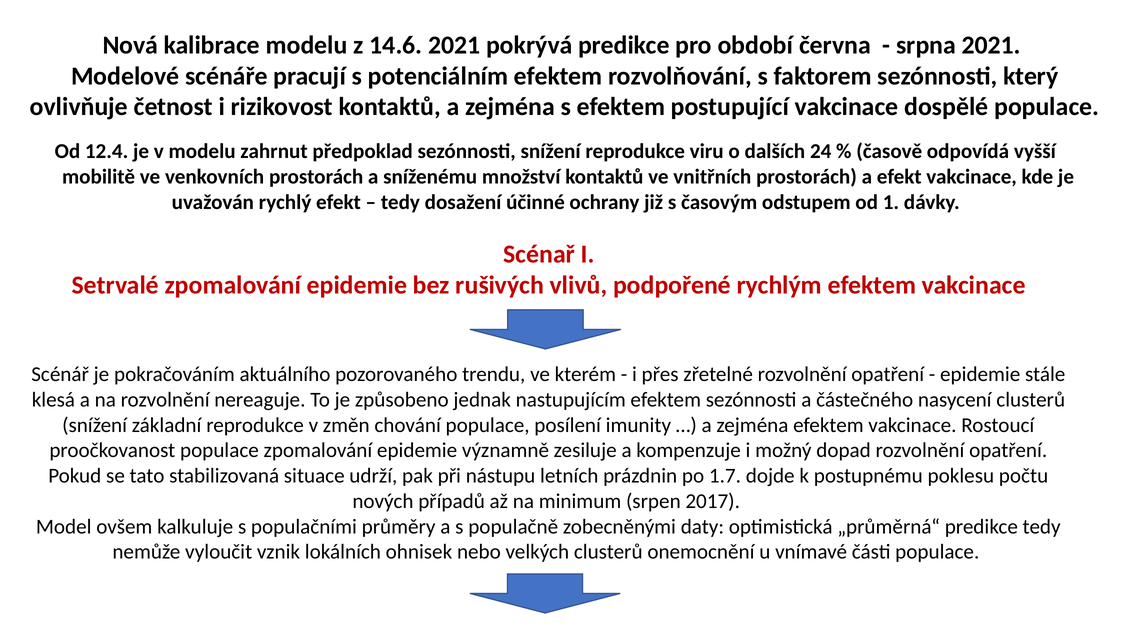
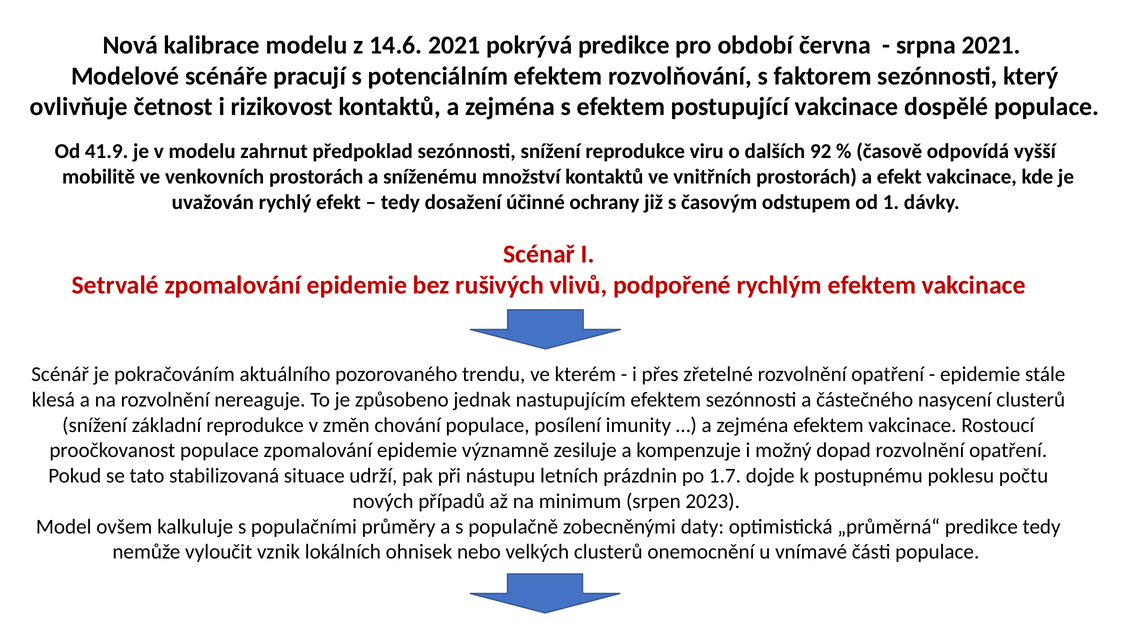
12.4: 12.4 -> 41.9
24: 24 -> 92
2017: 2017 -> 2023
